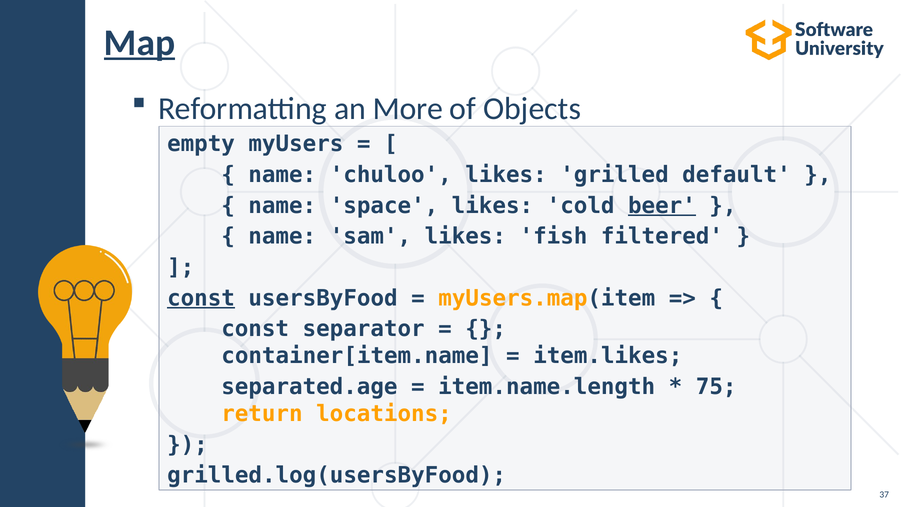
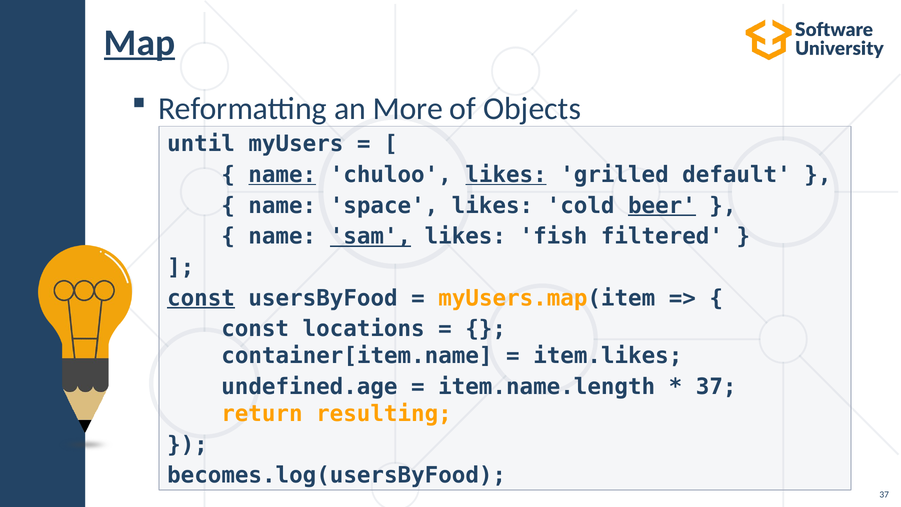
empty: empty -> until
name at (282, 175) underline: none -> present
likes at (506, 175) underline: none -> present
sam underline: none -> present
separator: separator -> locations
separated.age: separated.age -> undefined.age
75 at (716, 387): 75 -> 37
locations: locations -> resulting
grilled.log(usersByFood: grilled.log(usersByFood -> becomes.log(usersByFood
